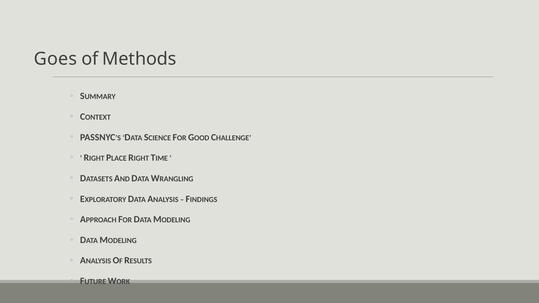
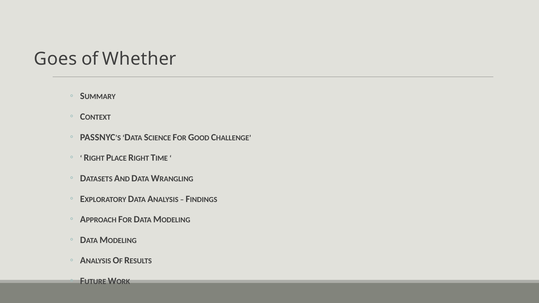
Methods: Methods -> Whether
